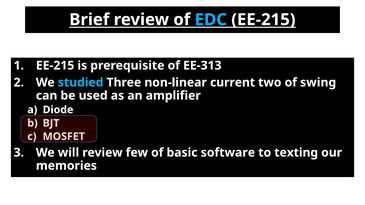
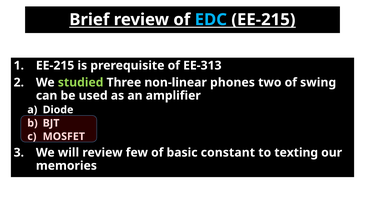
studied colour: light blue -> light green
current: current -> phones
software: software -> constant
